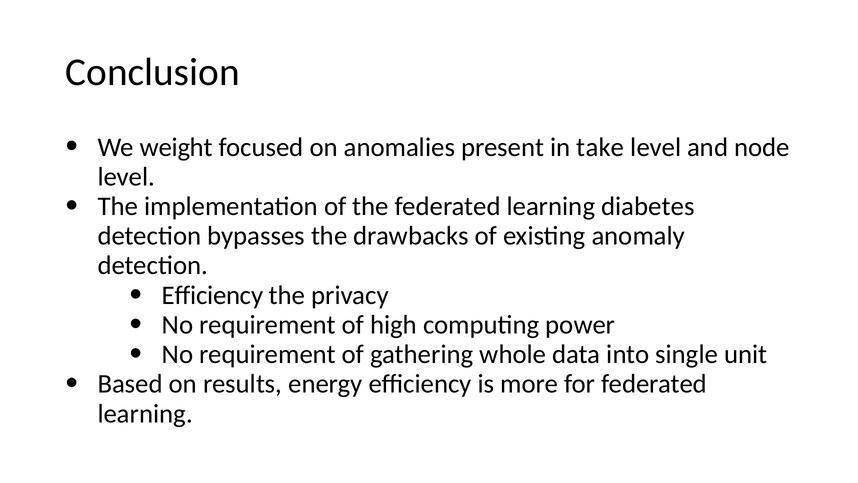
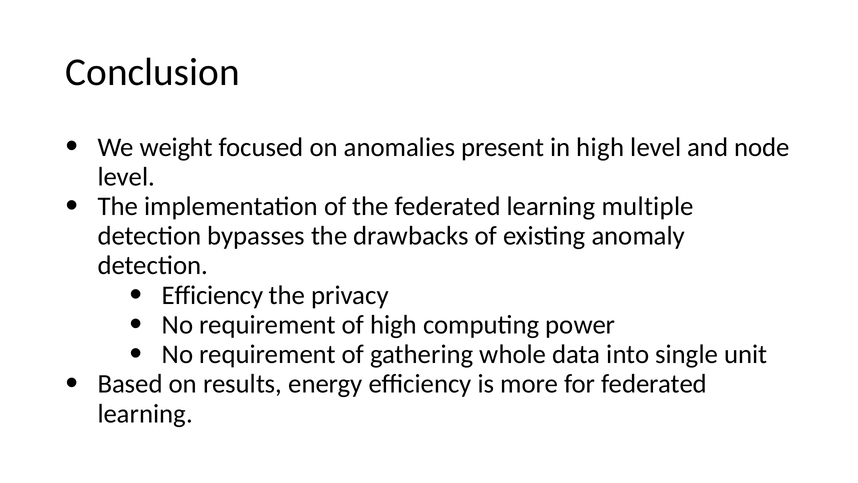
in take: take -> high
diabetes: diabetes -> multiple
